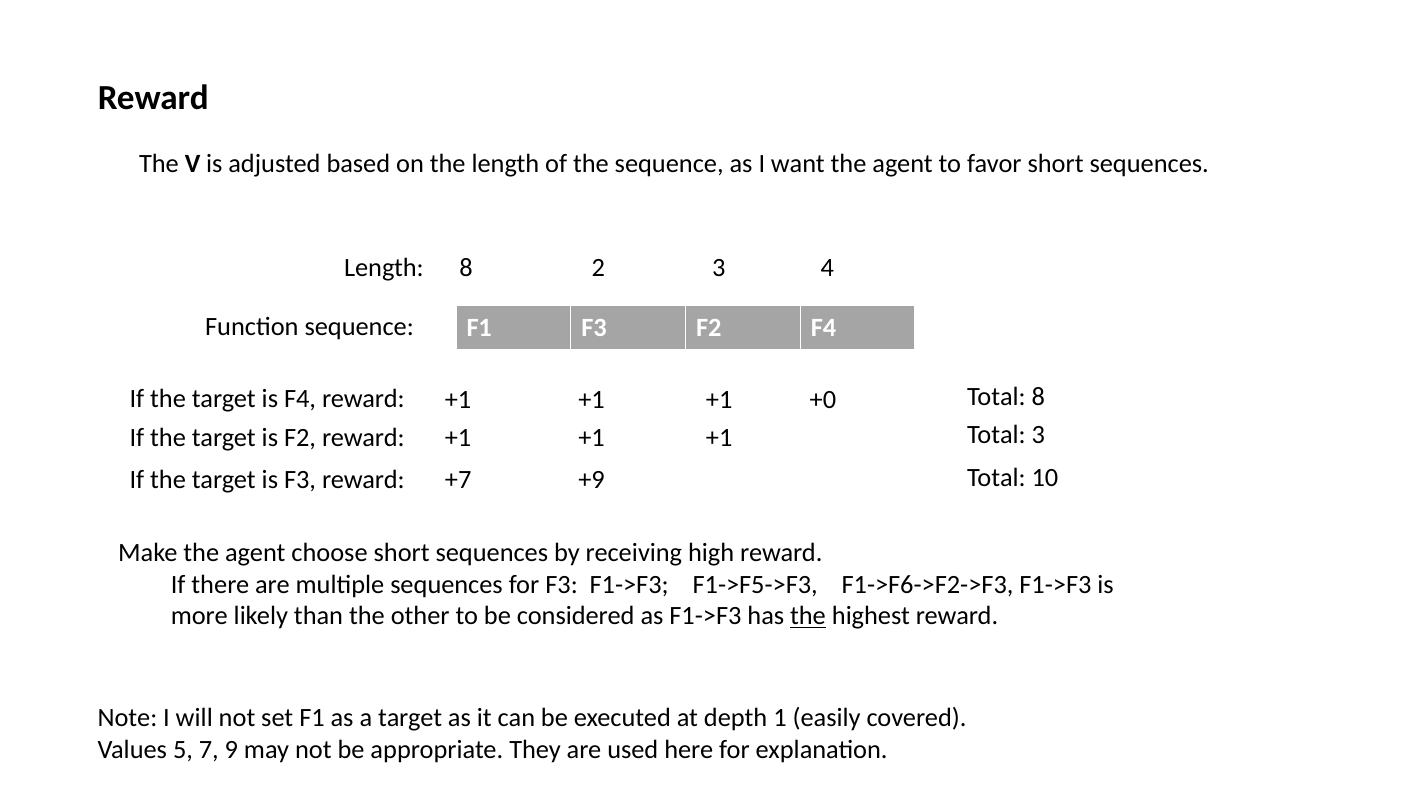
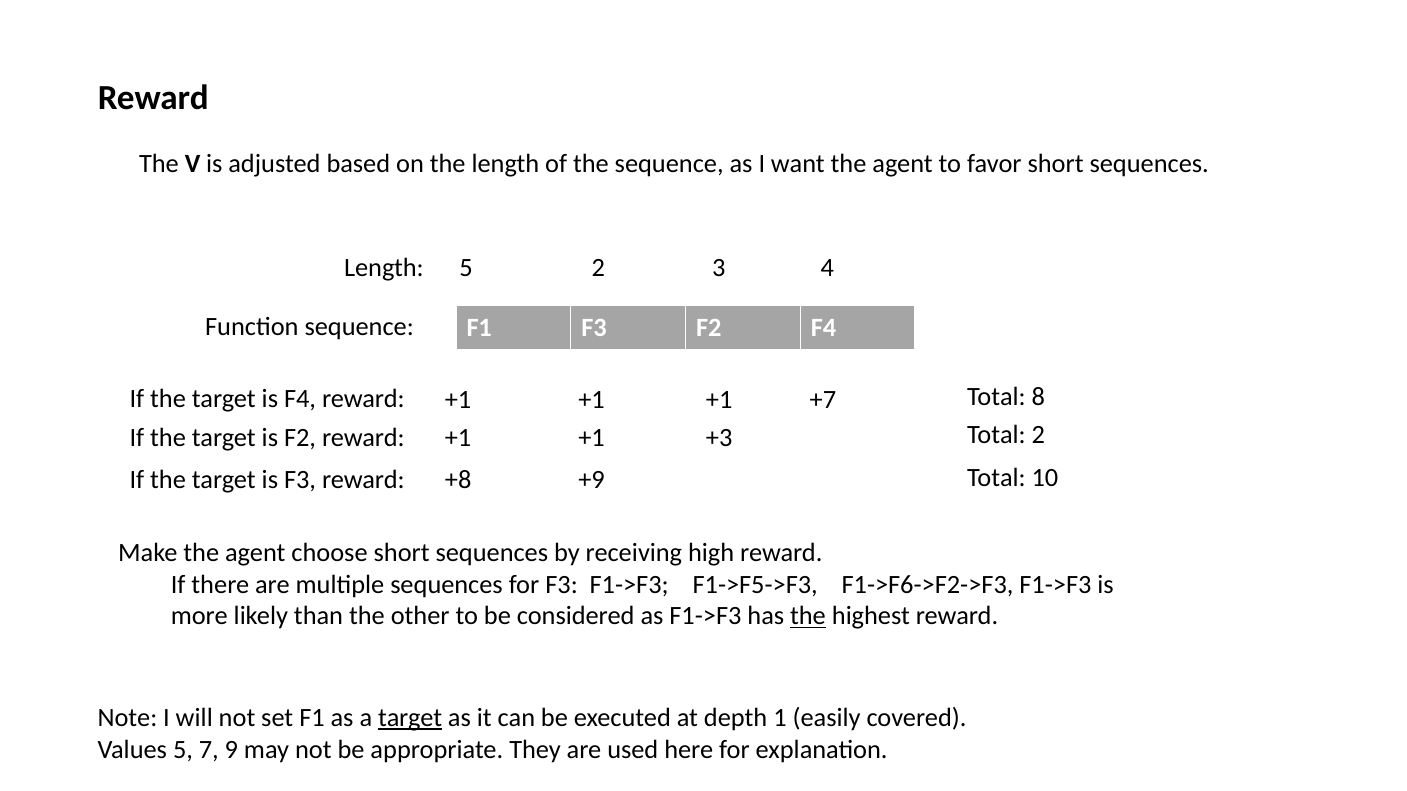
Length 8: 8 -> 5
+0: +0 -> +7
reward +1 +1 +1: +1 -> +3
Total 3: 3 -> 2
+7: +7 -> +8
target at (410, 718) underline: none -> present
